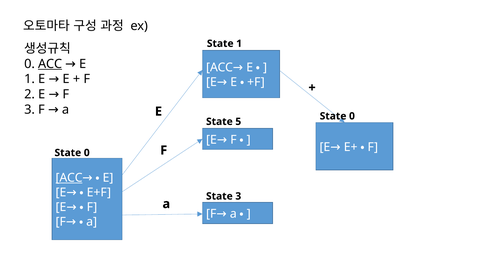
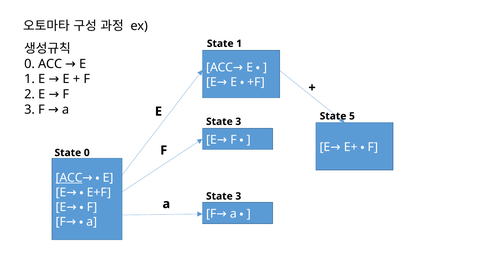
ACC at (50, 64) underline: present -> none
0 at (352, 116): 0 -> 5
5 at (238, 122): 5 -> 3
